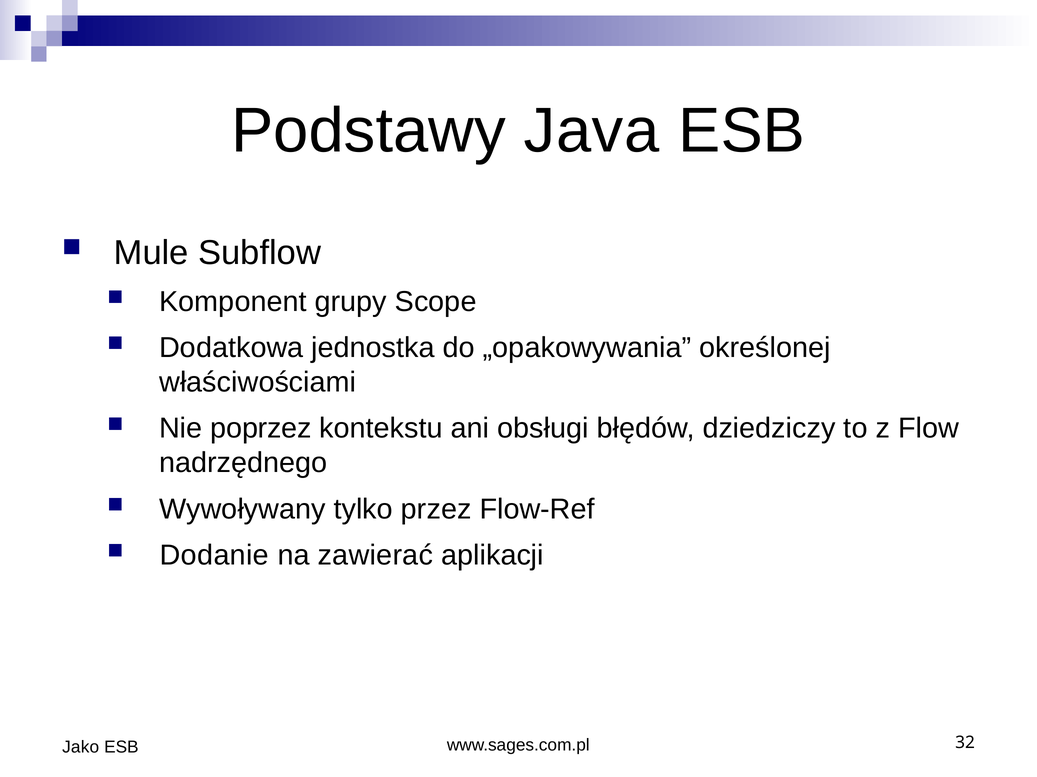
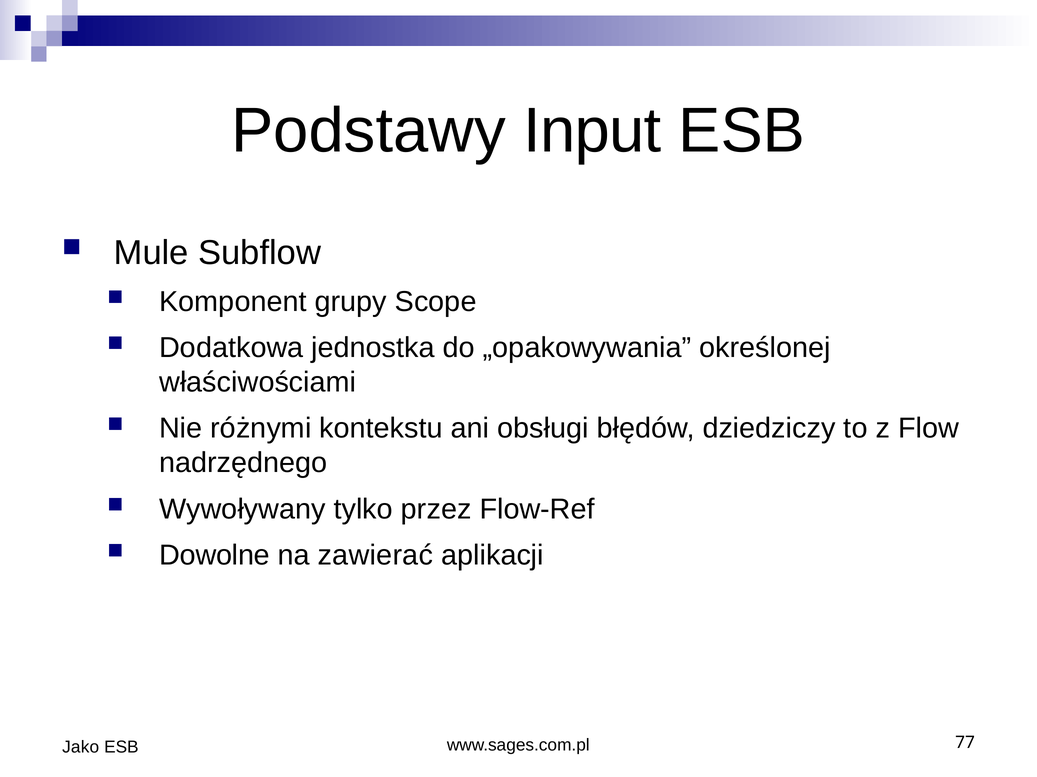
Java: Java -> Input
poprzez: poprzez -> różnymi
Dodanie: Dodanie -> Dowolne
32: 32 -> 77
